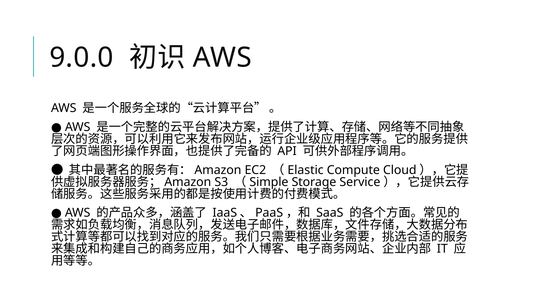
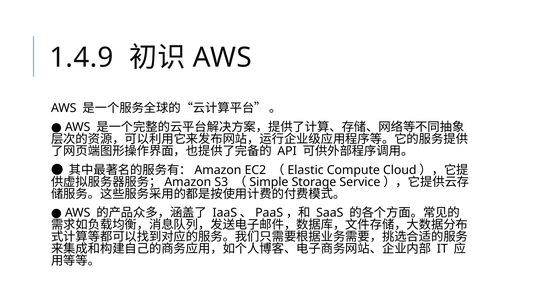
9.0.0: 9.0.0 -> 1.4.9
